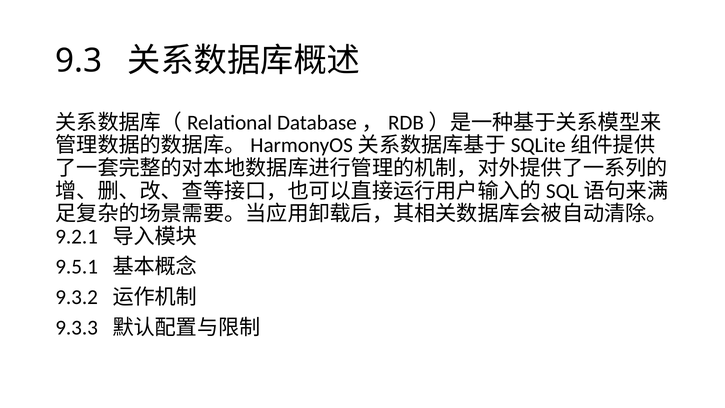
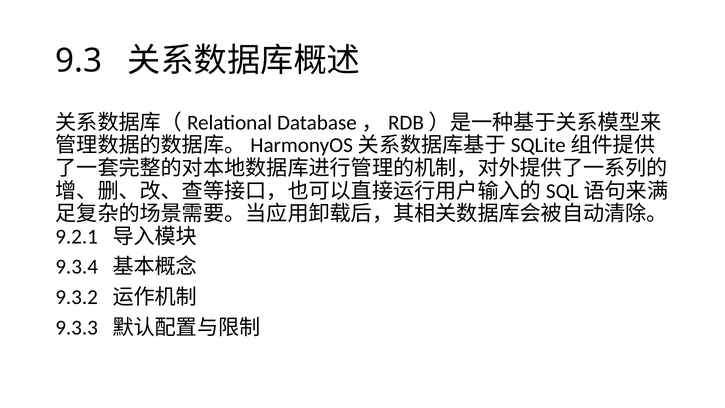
9.5.1: 9.5.1 -> 9.3.4
